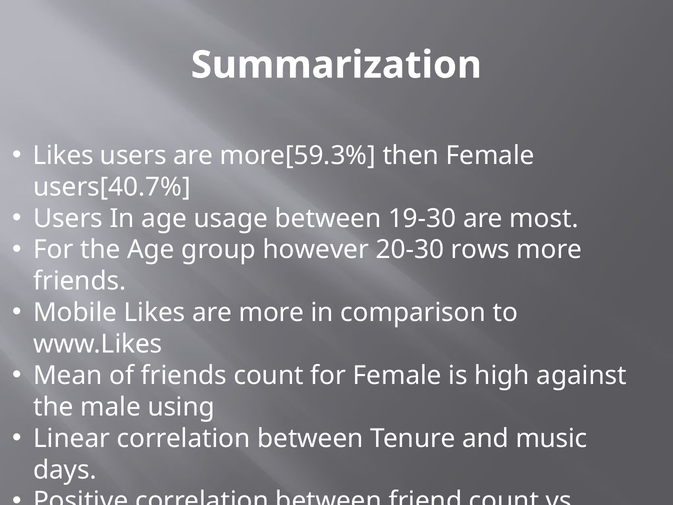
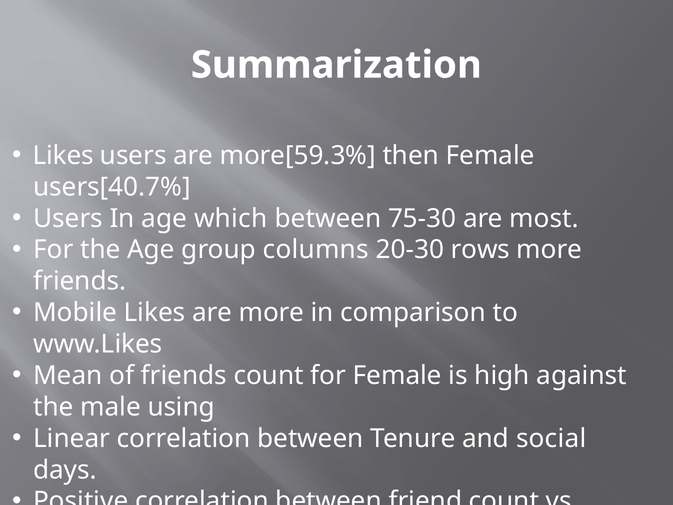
usage: usage -> which
19-30: 19-30 -> 75-30
however: however -> columns
music: music -> social
